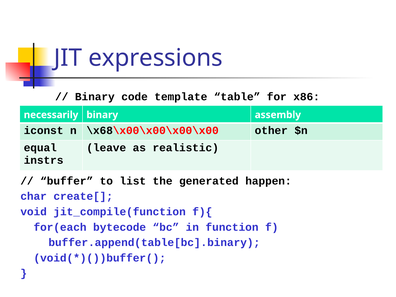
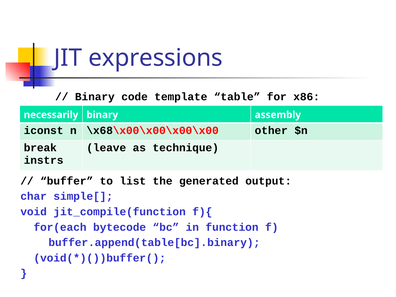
equal: equal -> break
realistic: realistic -> technique
happen: happen -> output
create[: create[ -> simple[
